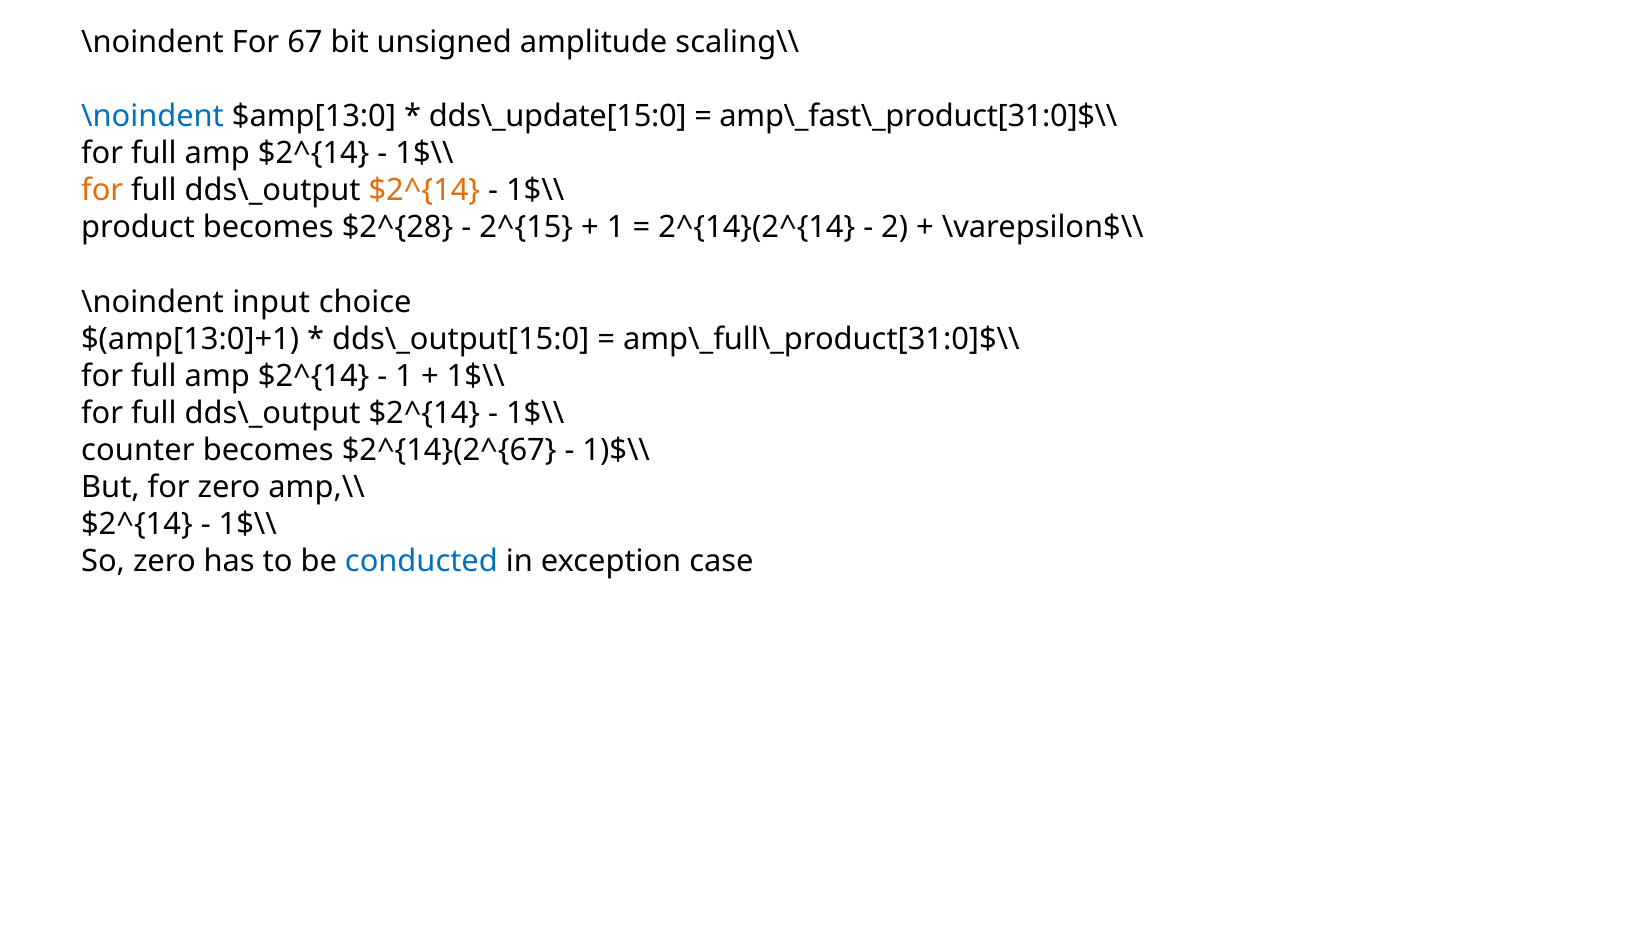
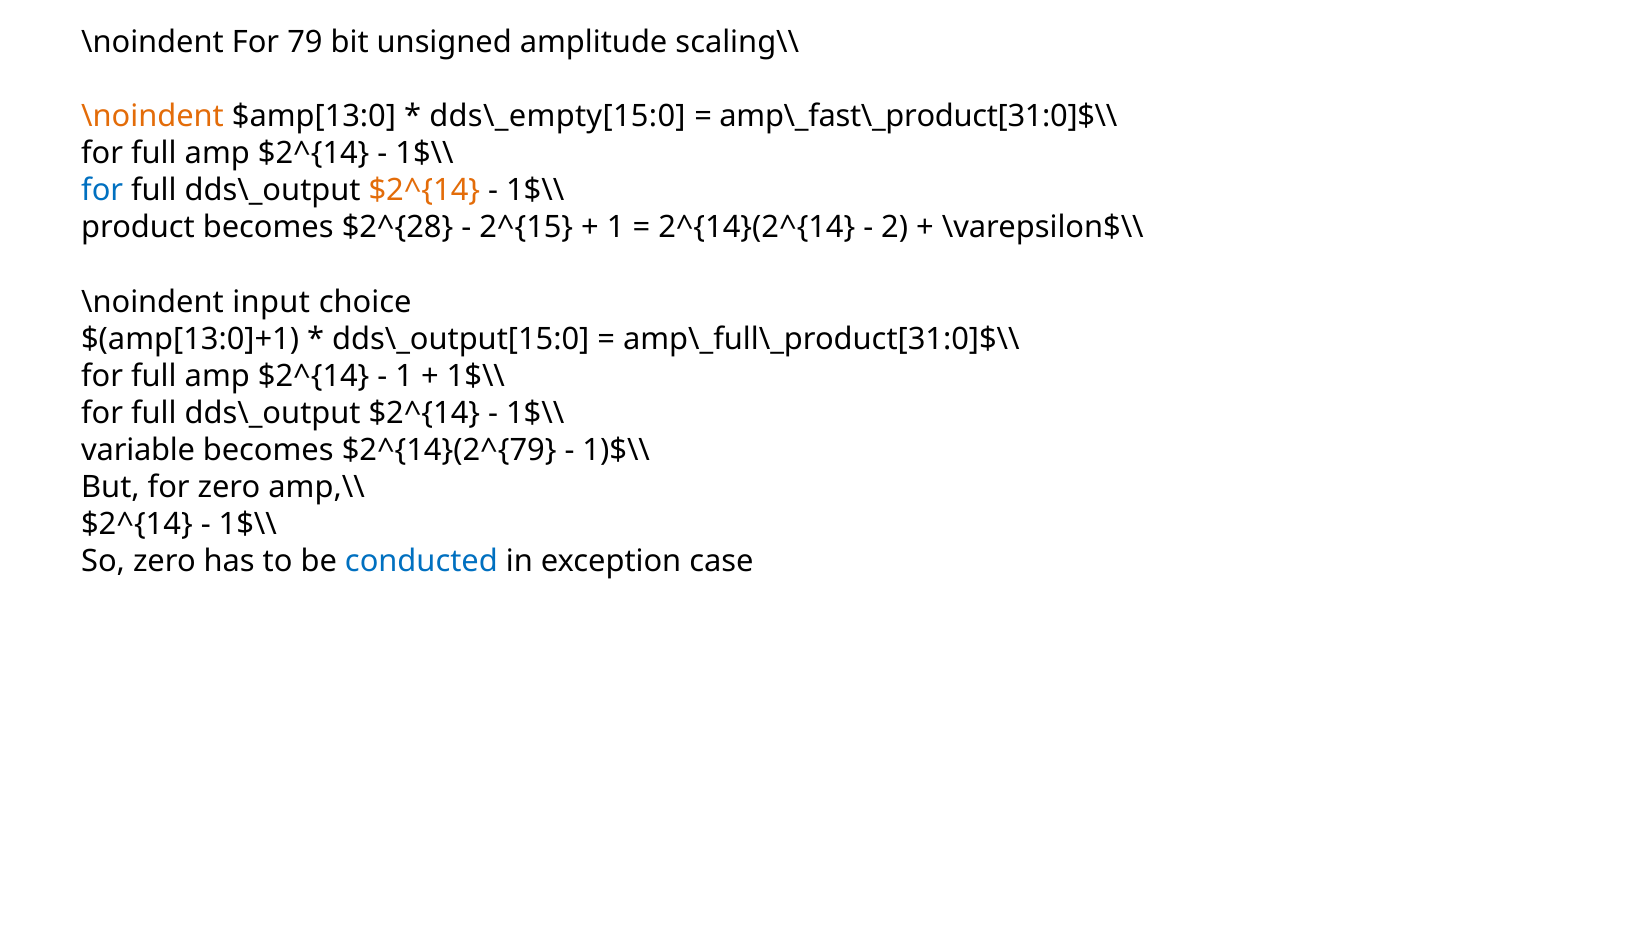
67: 67 -> 79
\noindent at (153, 117) colour: blue -> orange
dds\_update[15:0: dds\_update[15:0 -> dds\_empty[15:0
for at (102, 191) colour: orange -> blue
counter: counter -> variable
$2^{14}(2^{67: $2^{14}(2^{67 -> $2^{14}(2^{79
